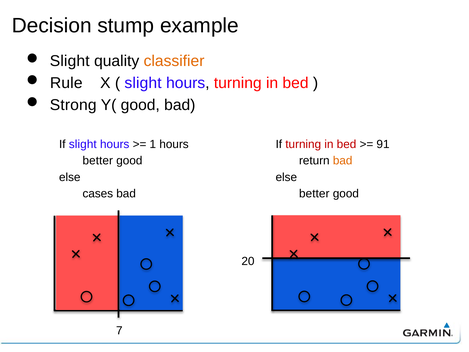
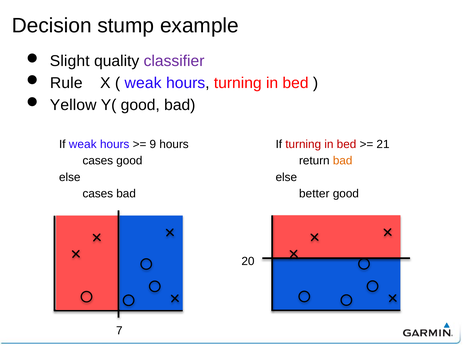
classifier colour: orange -> purple
slight at (143, 83): slight -> weak
Strong: Strong -> Yellow
If slight: slight -> weak
1: 1 -> 9
91: 91 -> 21
better at (98, 161): better -> cases
